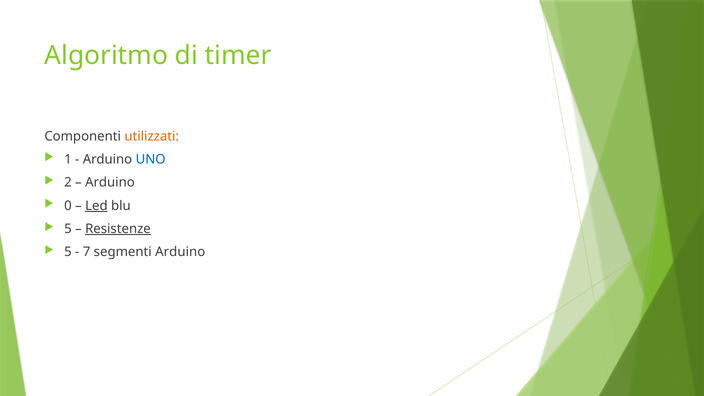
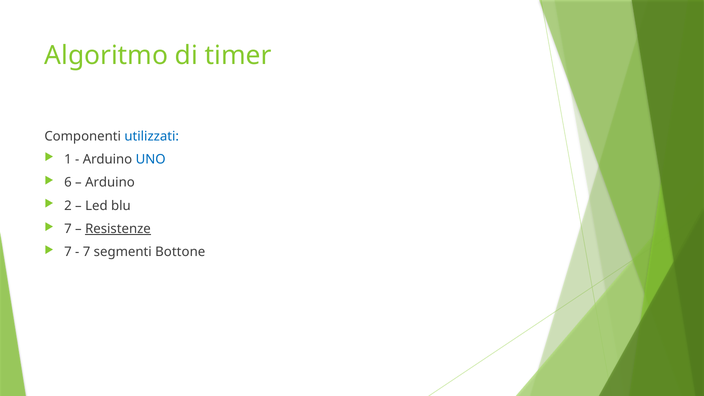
utilizzati colour: orange -> blue
2: 2 -> 6
0: 0 -> 2
Led underline: present -> none
5 at (68, 229): 5 -> 7
5 at (68, 252): 5 -> 7
segmenti Arduino: Arduino -> Bottone
